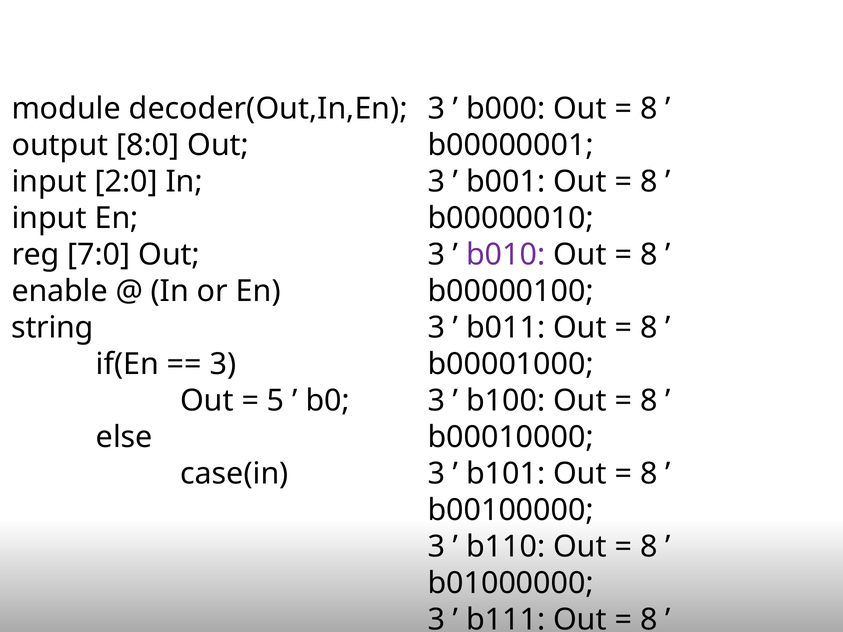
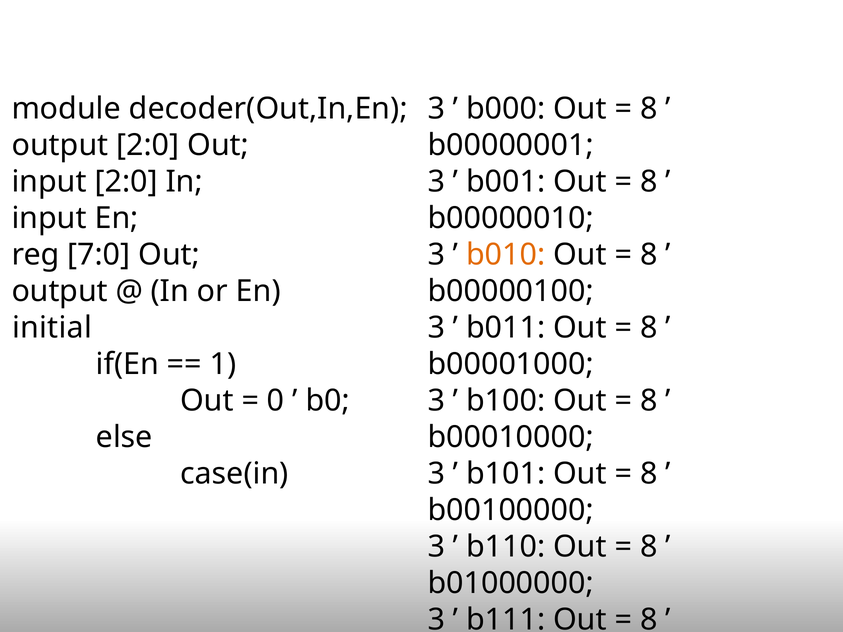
output 8:0: 8:0 -> 2:0
b010 colour: purple -> orange
enable at (60, 291): enable -> output
string: string -> initial
3 at (223, 364): 3 -> 1
5: 5 -> 0
